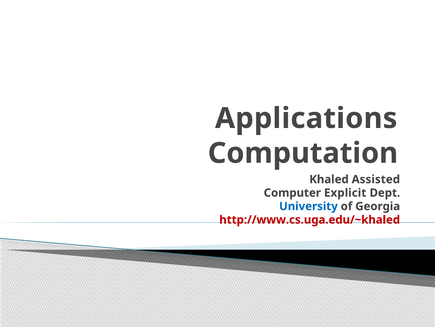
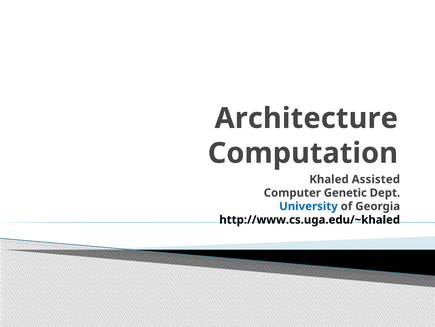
Applications: Applications -> Architecture
Explicit: Explicit -> Genetic
http://www.cs.uga.edu/~khaled colour: red -> black
